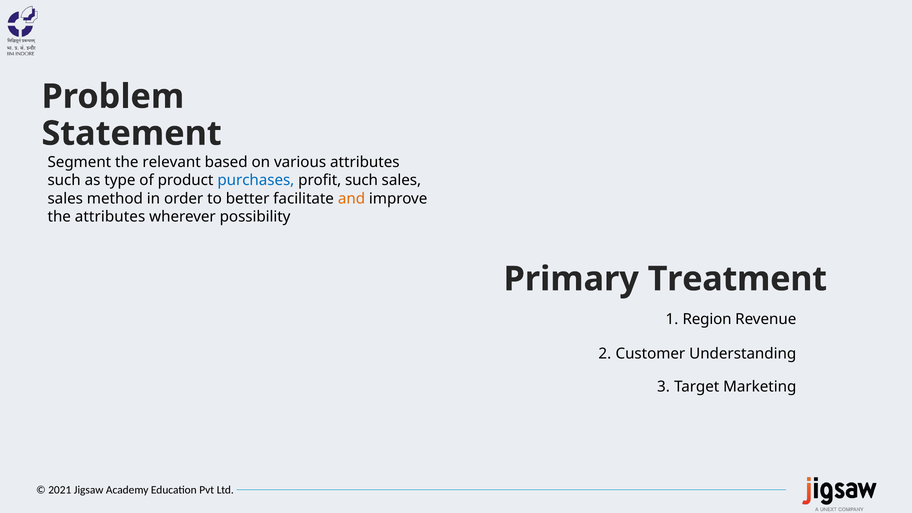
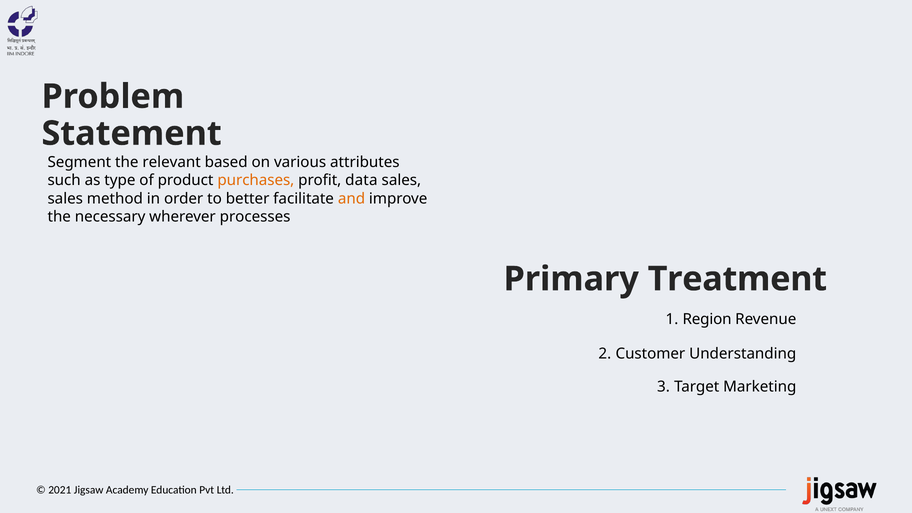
purchases colour: blue -> orange
profit such: such -> data
the attributes: attributes -> necessary
possibility: possibility -> processes
